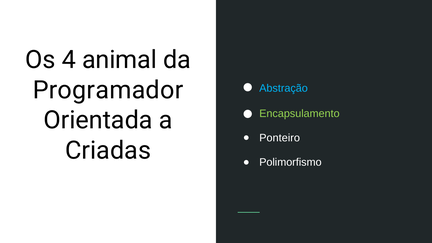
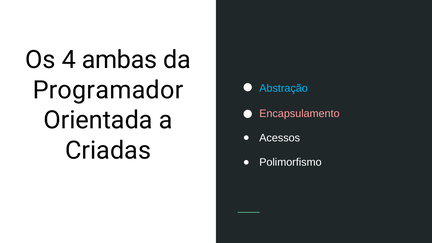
animal: animal -> ambas
Encapsulamento colour: light green -> pink
Ponteiro: Ponteiro -> Acessos
